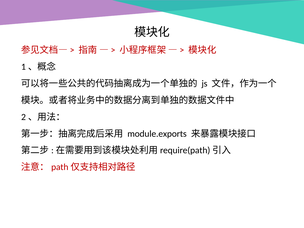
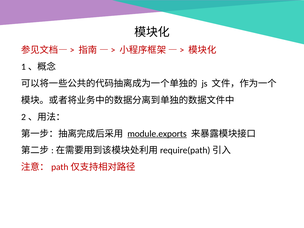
module.exports underline: none -> present
